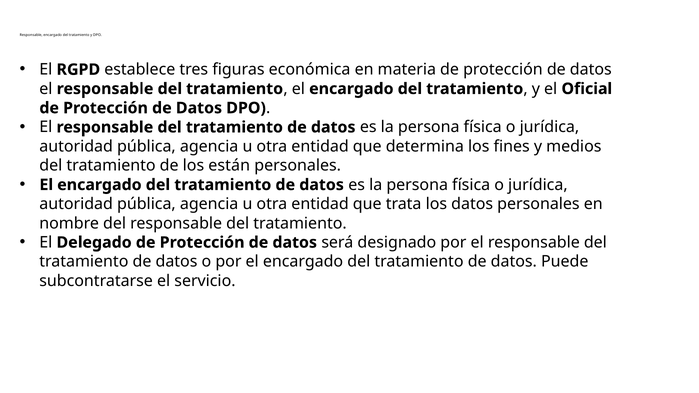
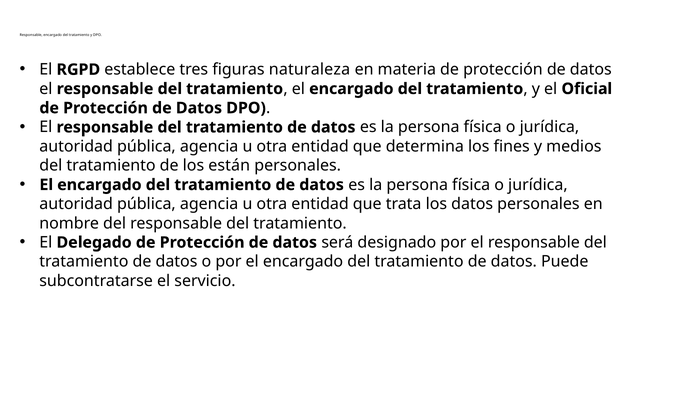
económica: económica -> naturaleza
